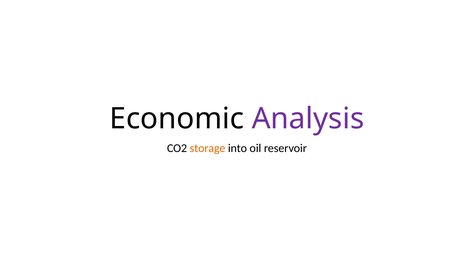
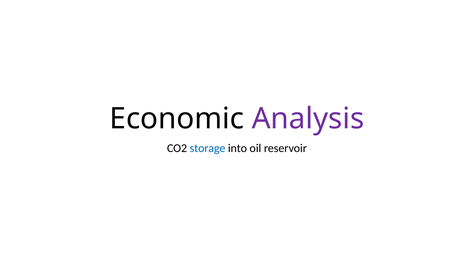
storage colour: orange -> blue
